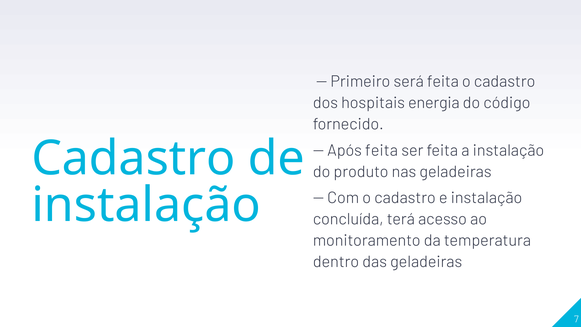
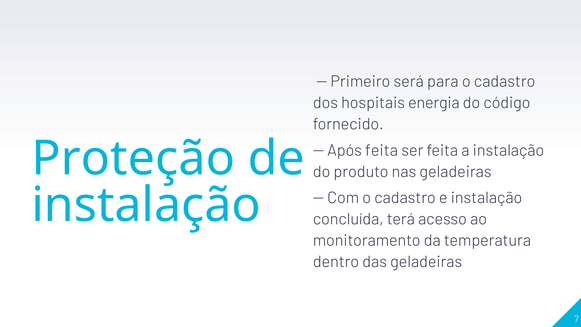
será feita: feita -> para
Cadastro at (133, 159): Cadastro -> Proteção
